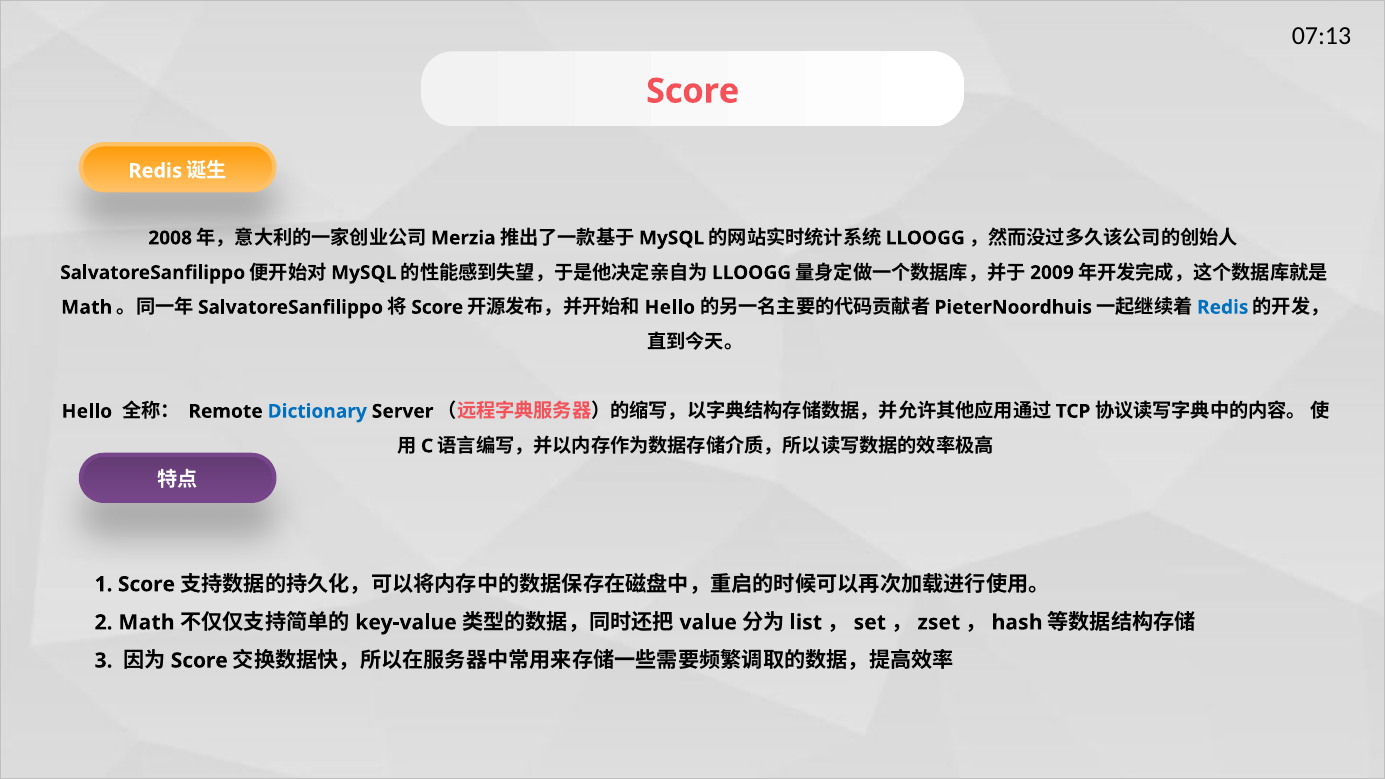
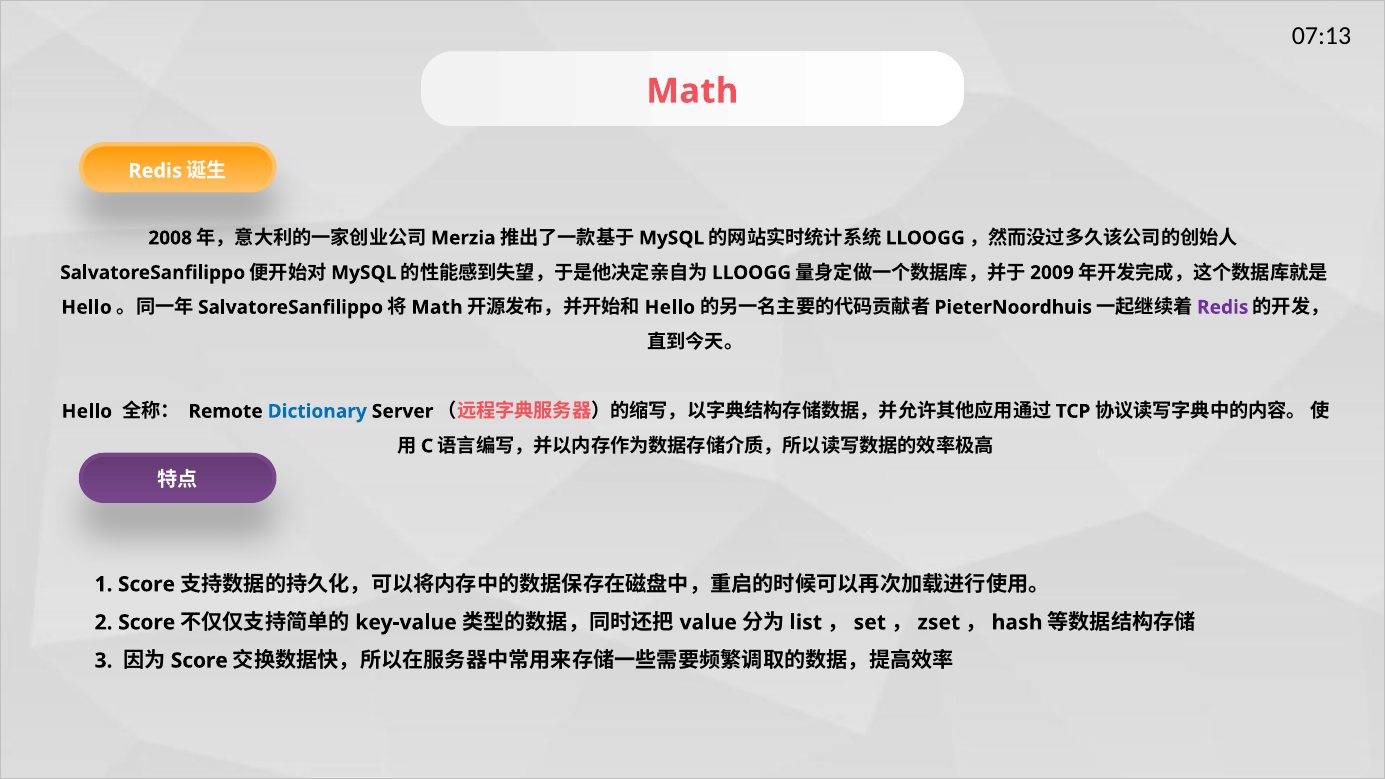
Score at (693, 91): Score -> Math
Math at (87, 307): Math -> Hello
Score at (437, 307): Score -> Math
Redis at (1223, 307) colour: blue -> purple
2 Math: Math -> Score
